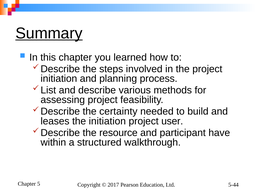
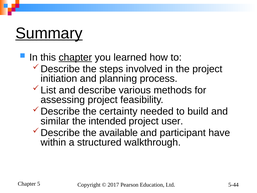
chapter at (75, 57) underline: none -> present
leases: leases -> similar
the initiation: initiation -> intended
resource: resource -> available
